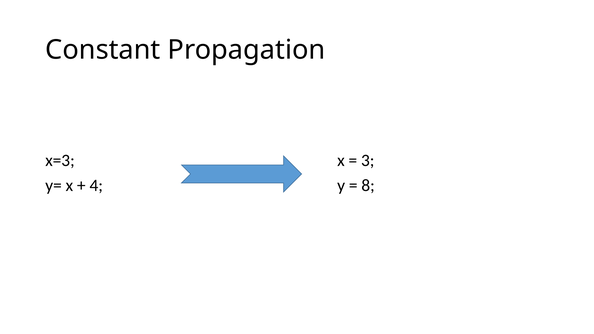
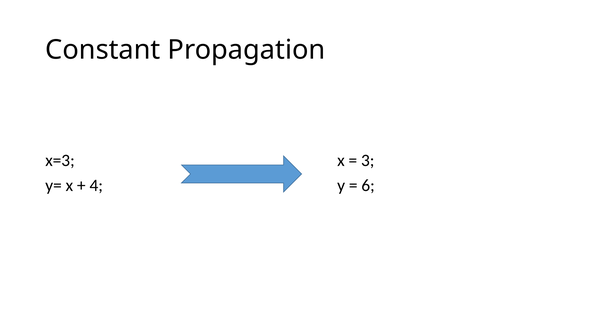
8: 8 -> 6
